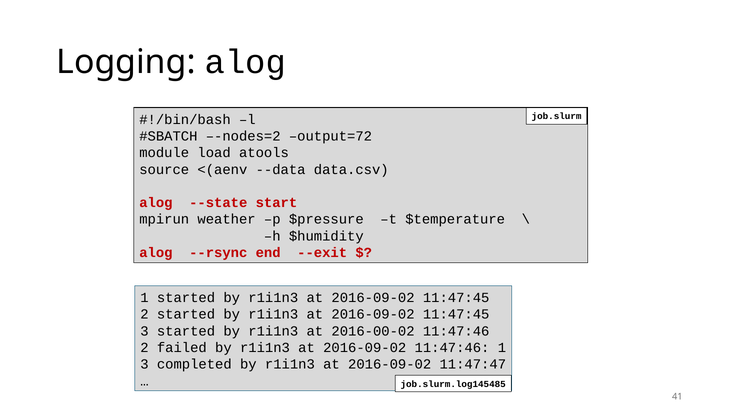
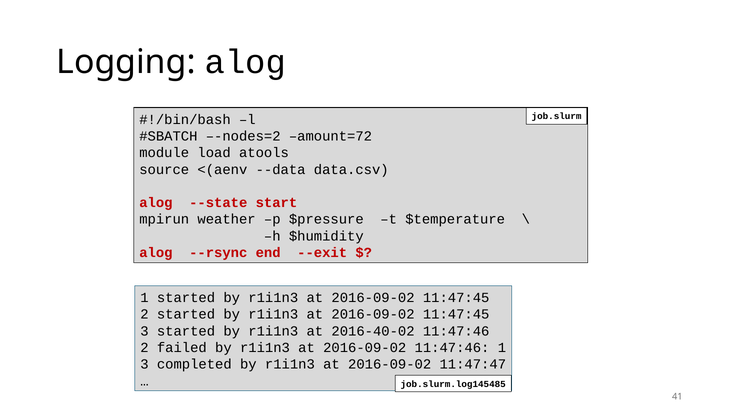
output=72: output=72 -> amount=72
2016-00-02: 2016-00-02 -> 2016-40-02
